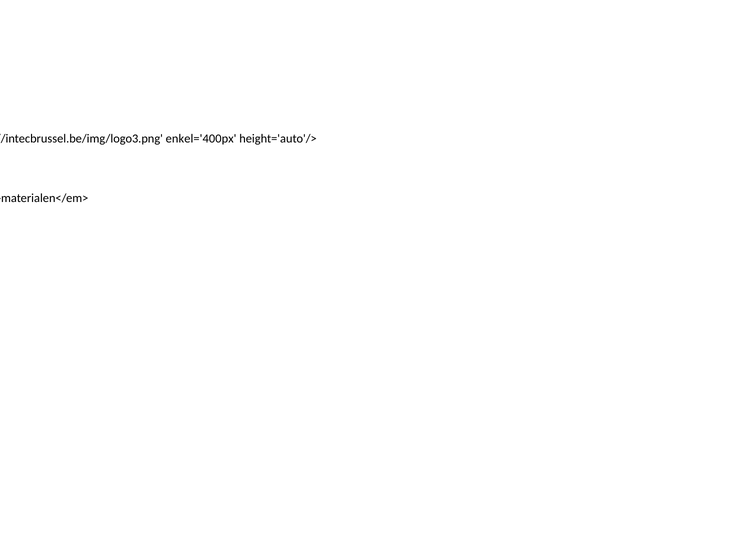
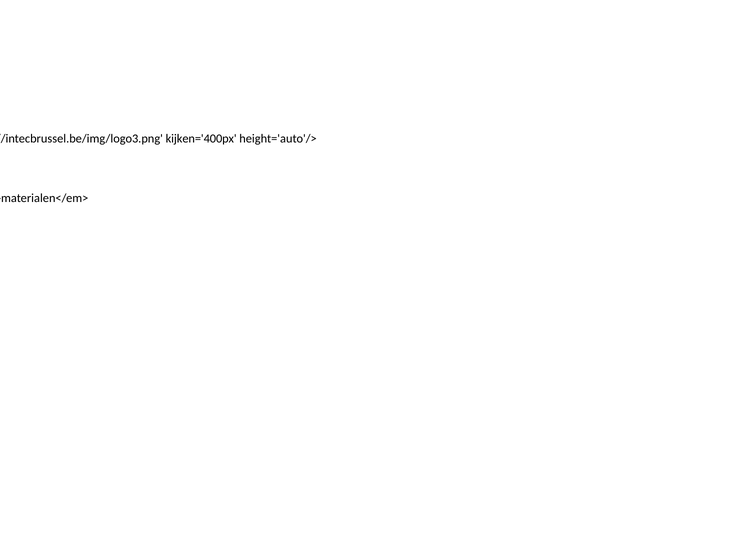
enkel='400px: enkel='400px -> kijken='400px
